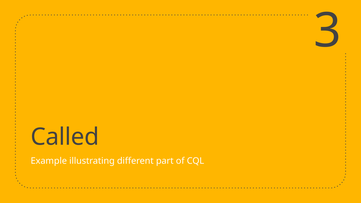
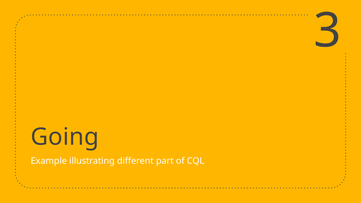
Called: Called -> Going
